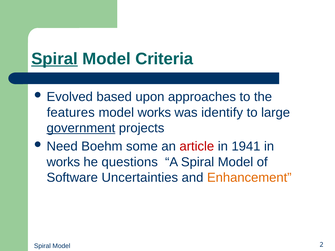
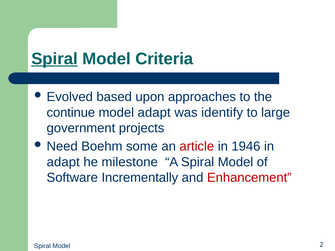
features: features -> continue
model works: works -> adapt
government underline: present -> none
1941: 1941 -> 1946
works at (63, 162): works -> adapt
questions: questions -> milestone
Uncertainties: Uncertainties -> Incrementally
Enhancement colour: orange -> red
